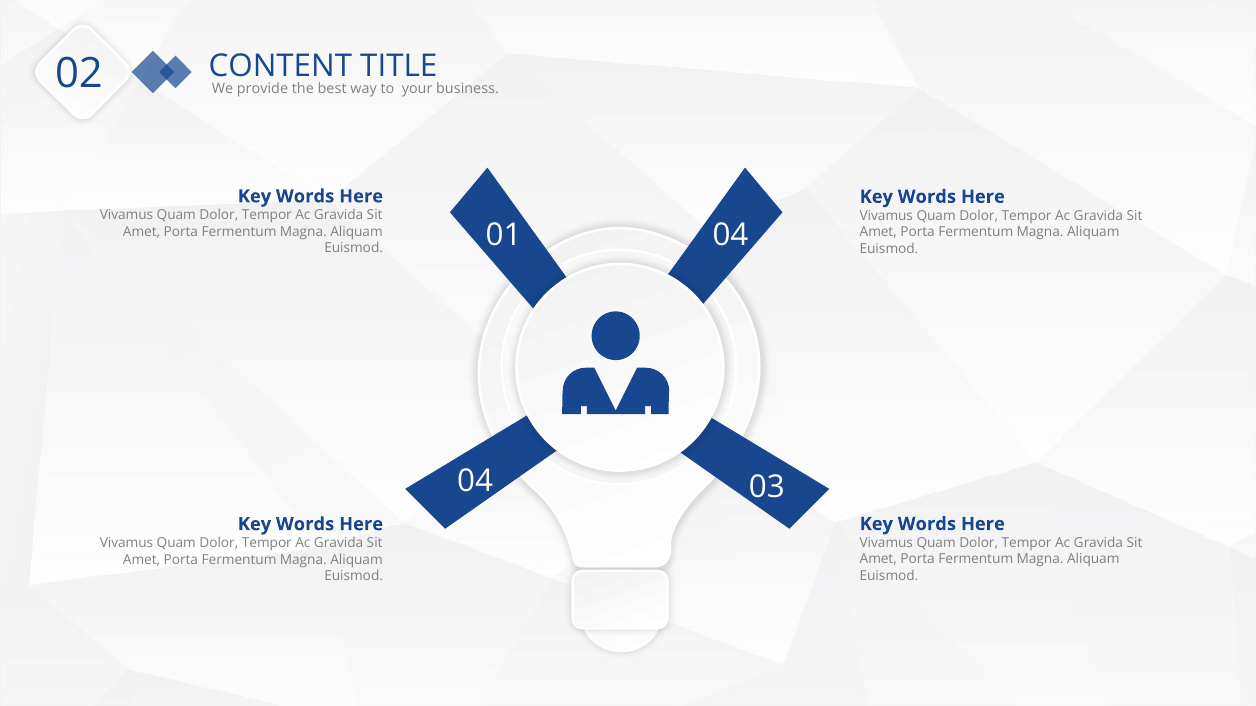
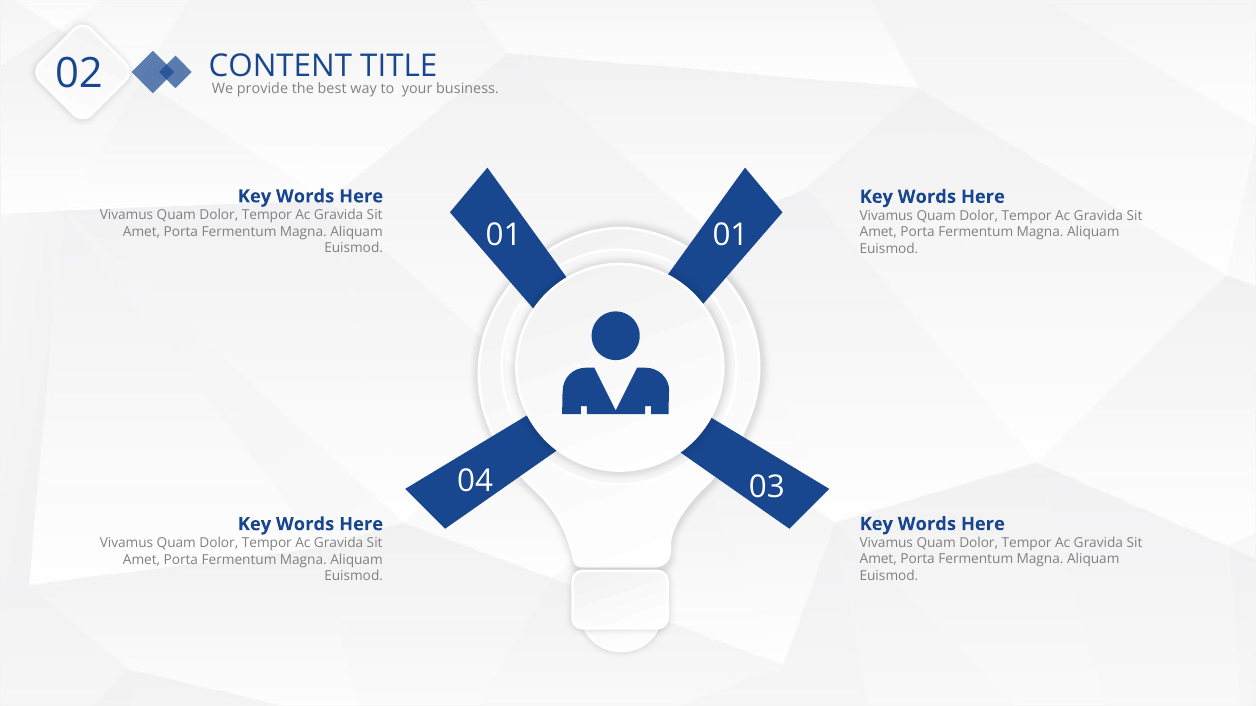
01 04: 04 -> 01
